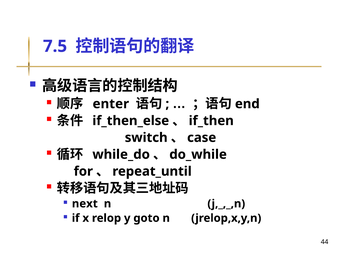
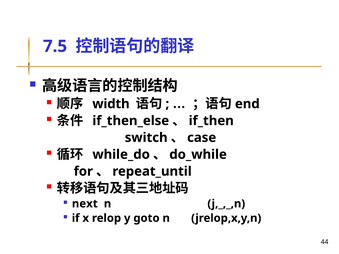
enter: enter -> width
